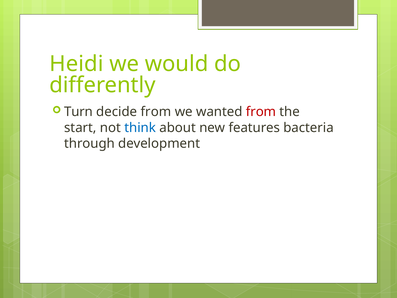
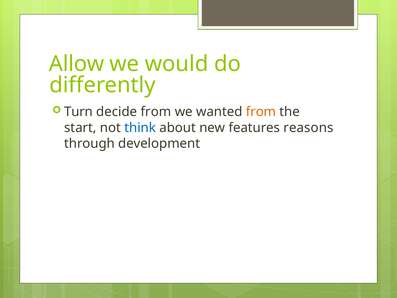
Heidi: Heidi -> Allow
from at (261, 112) colour: red -> orange
bacteria: bacteria -> reasons
